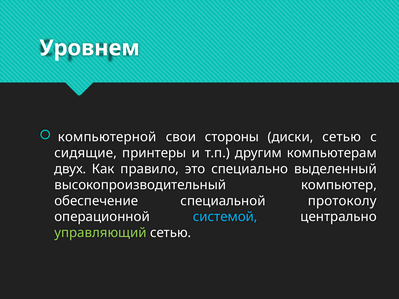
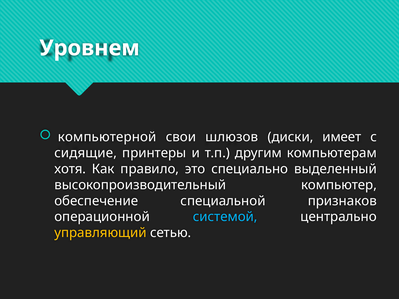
стороны: стороны -> шлюзов
диски сетью: сетью -> имеет
двух: двух -> хотя
протоколу: протоколу -> признаков
управляющий colour: light green -> yellow
